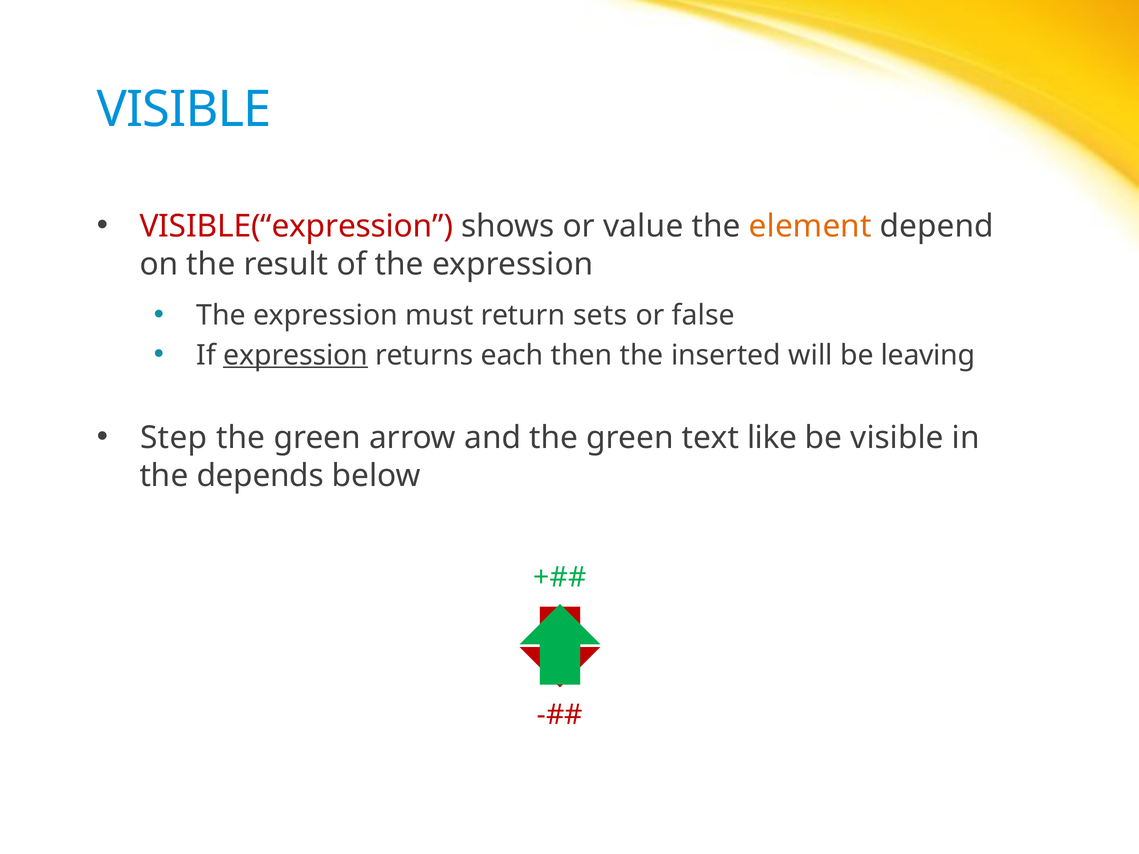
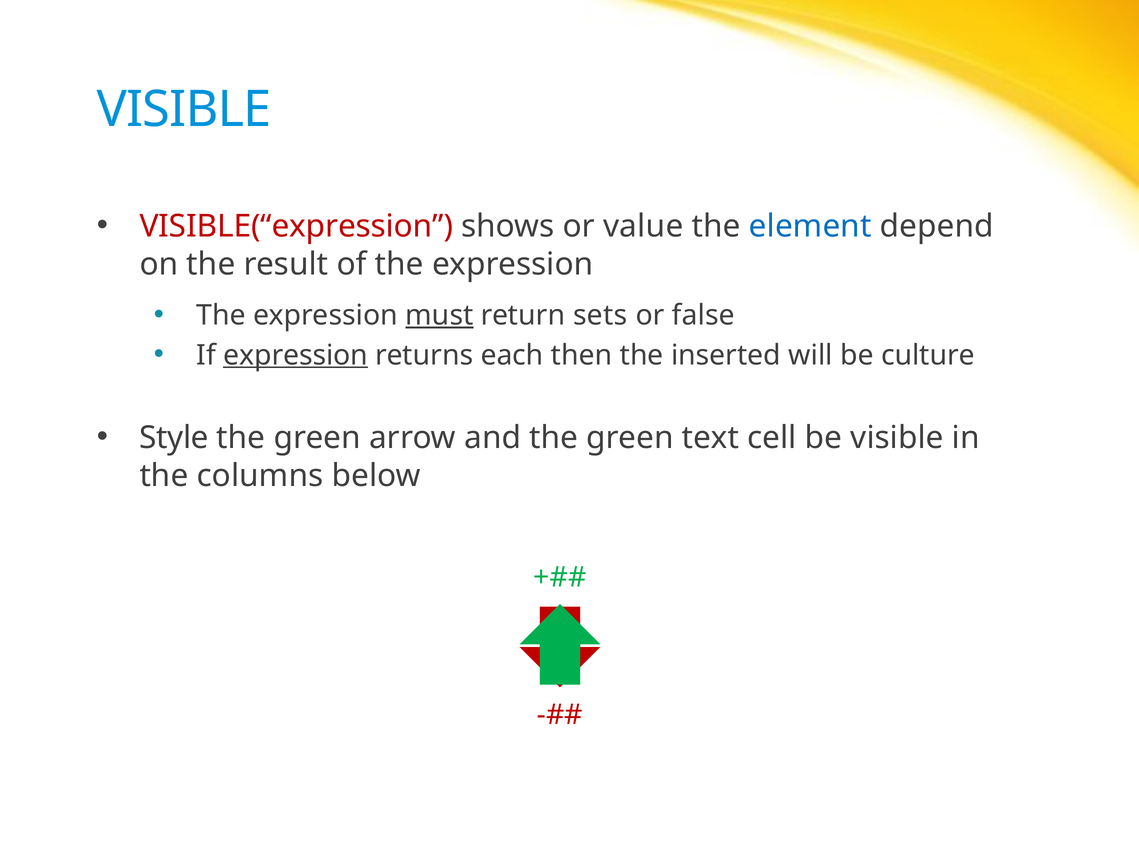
element colour: orange -> blue
must underline: none -> present
leaving: leaving -> culture
Step: Step -> Style
like: like -> cell
depends: depends -> columns
